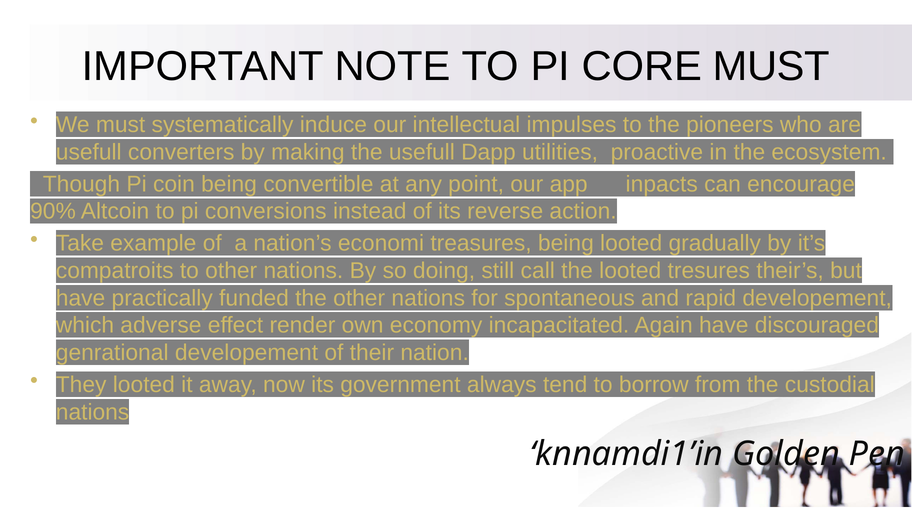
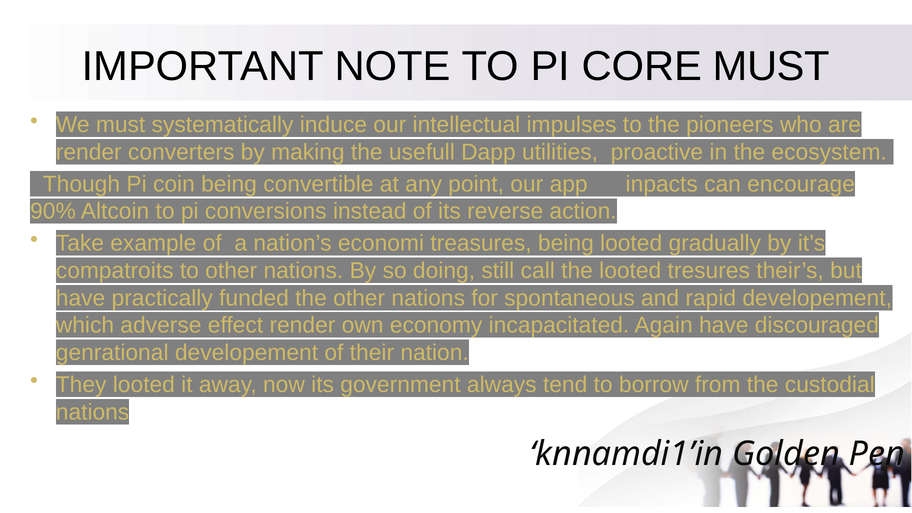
usefull at (89, 152): usefull -> render
